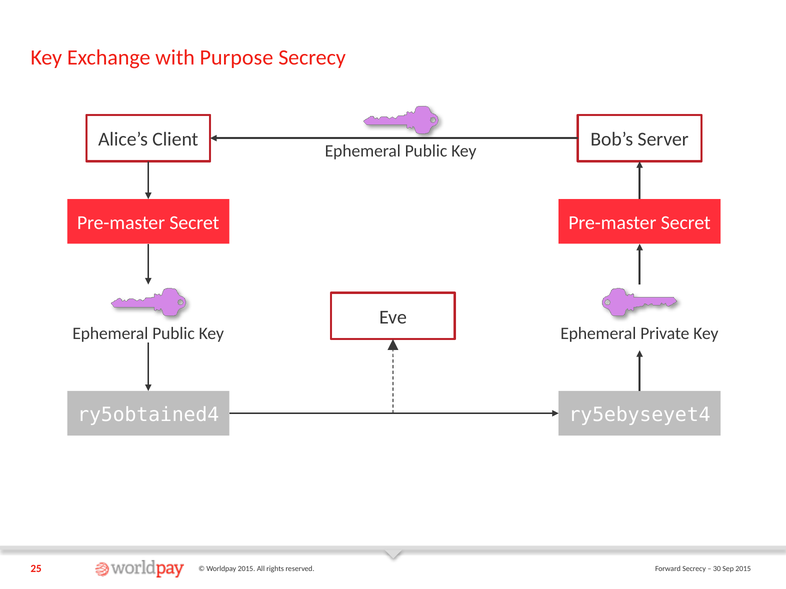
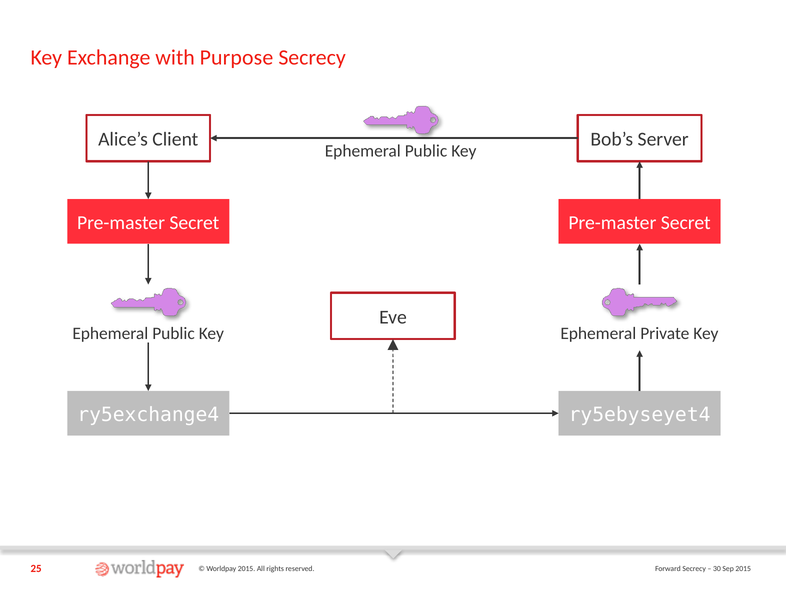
ry5obtained4: ry5obtained4 -> ry5exchange4
